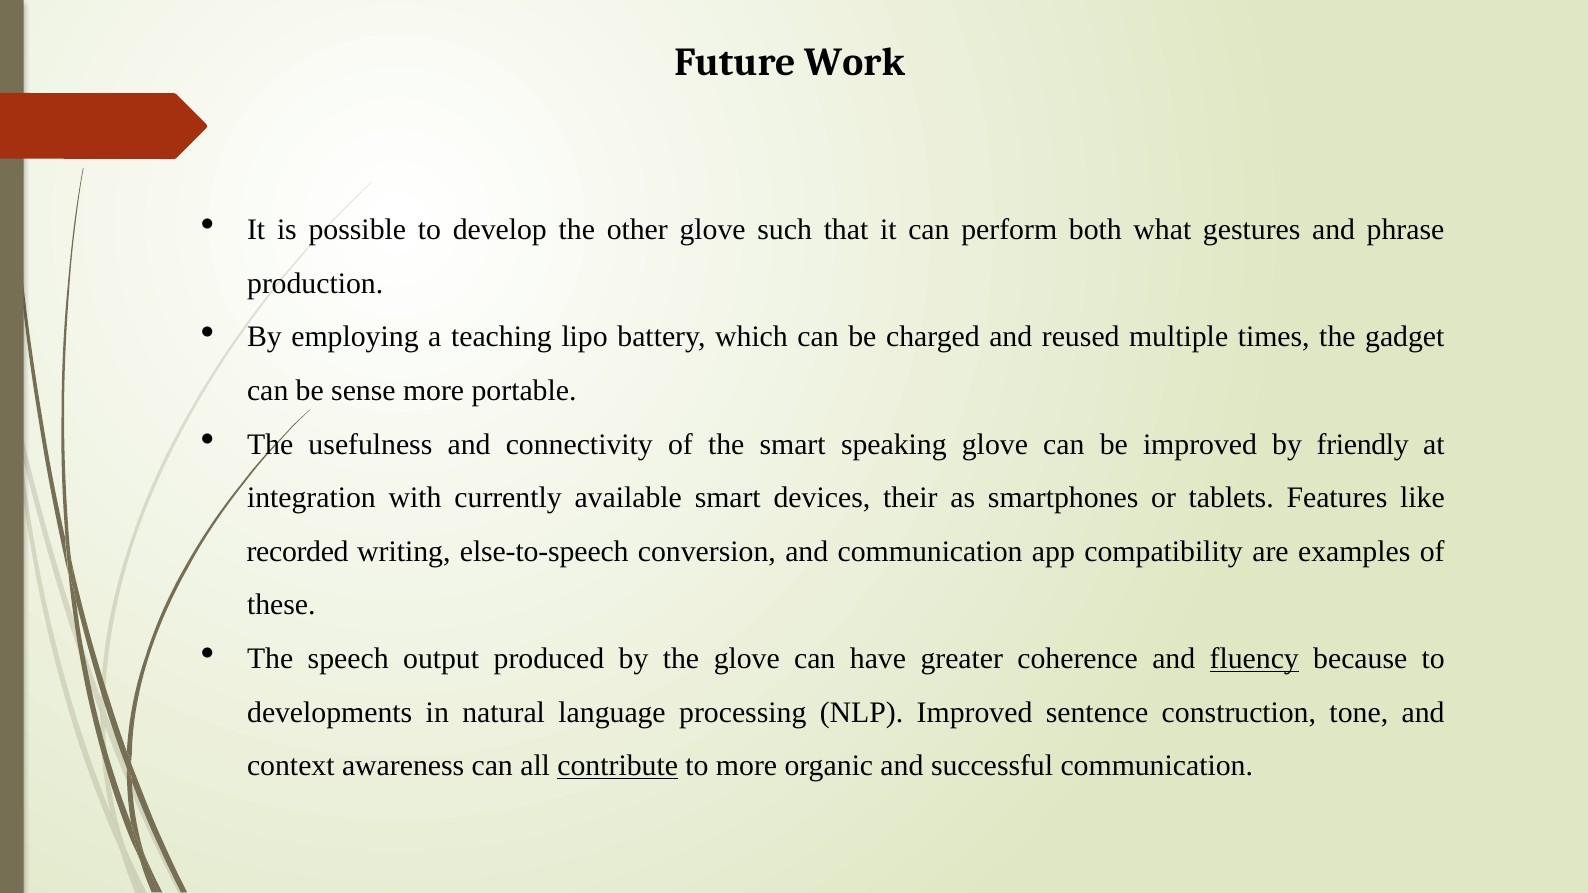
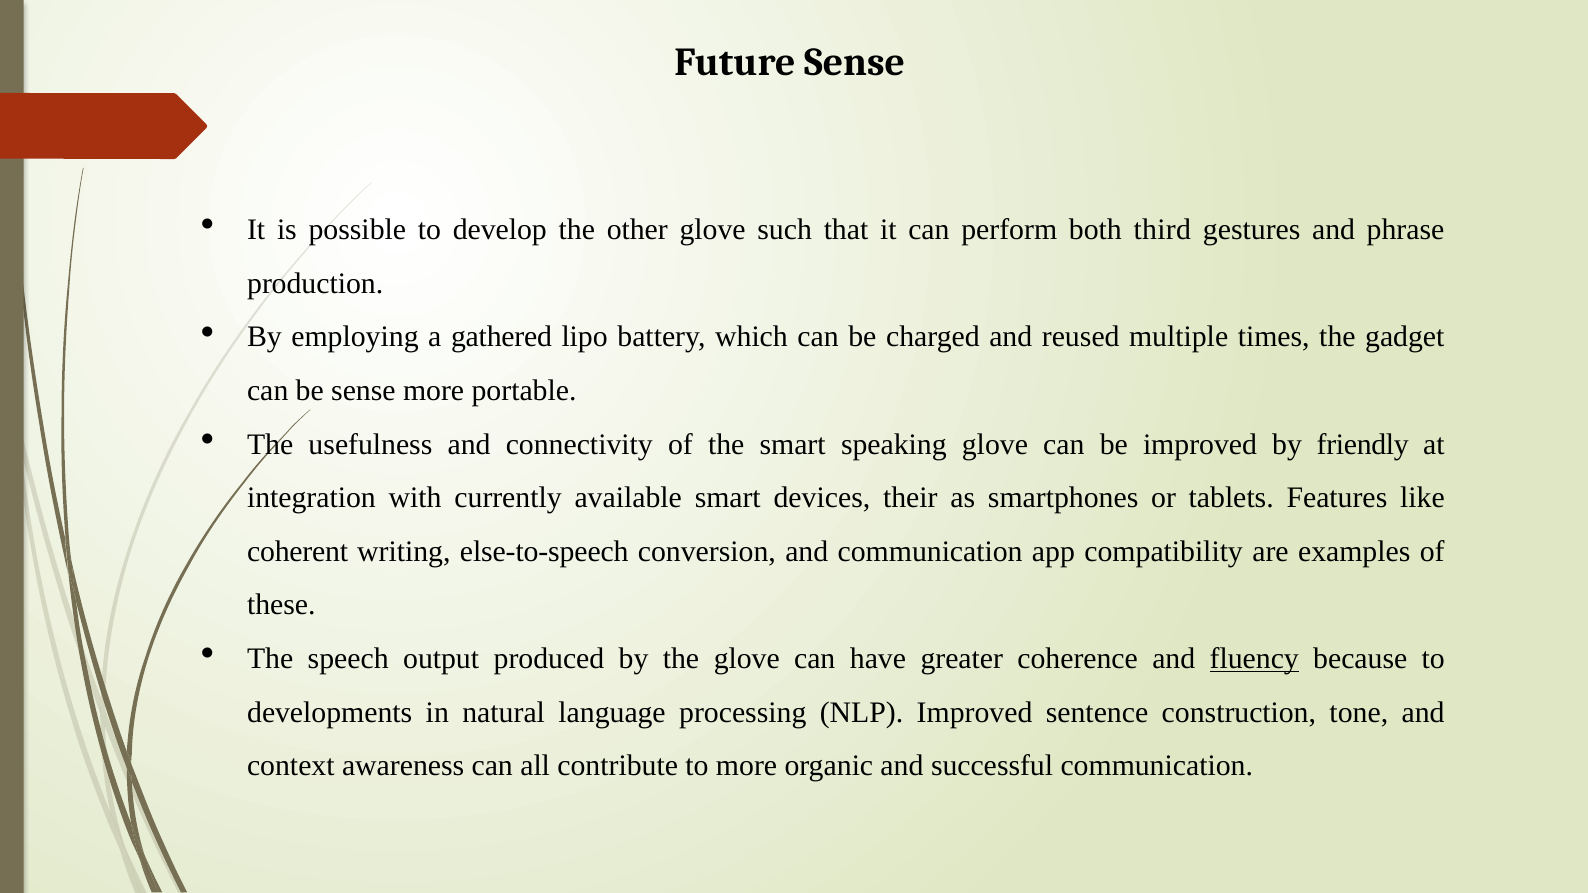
Future Work: Work -> Sense
what: what -> third
teaching: teaching -> gathered
recorded: recorded -> coherent
contribute underline: present -> none
